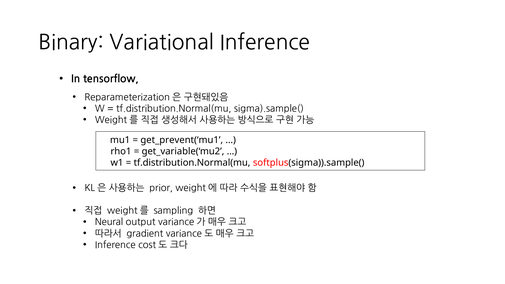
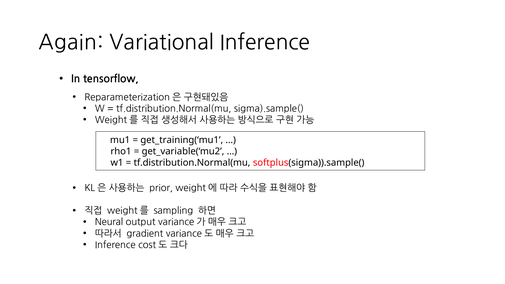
Binary: Binary -> Again
get_prevent(‘mu1: get_prevent(‘mu1 -> get_training(‘mu1
